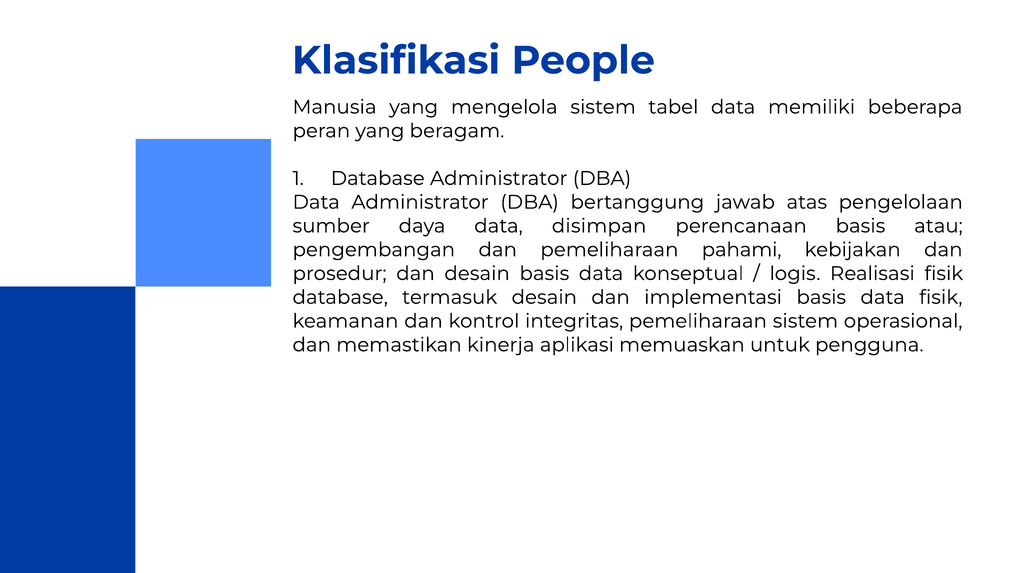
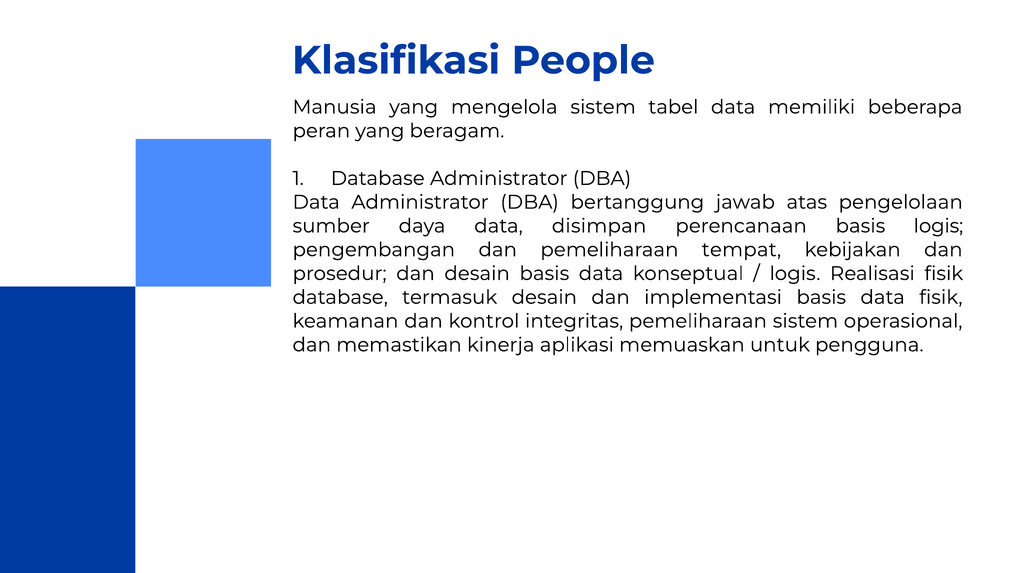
basis atau: atau -> logis
pahami: pahami -> tempat
